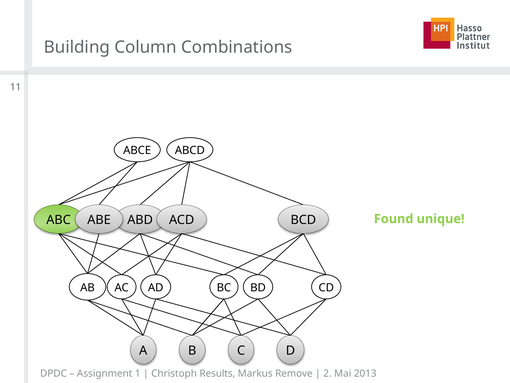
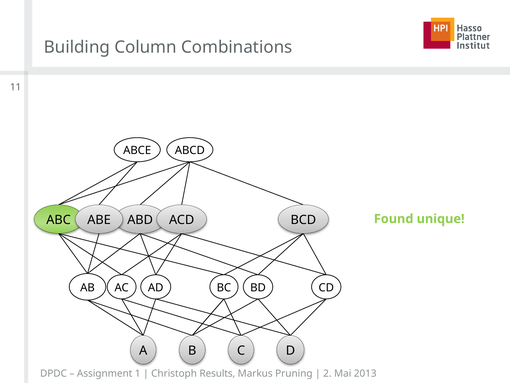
Remove: Remove -> Pruning
